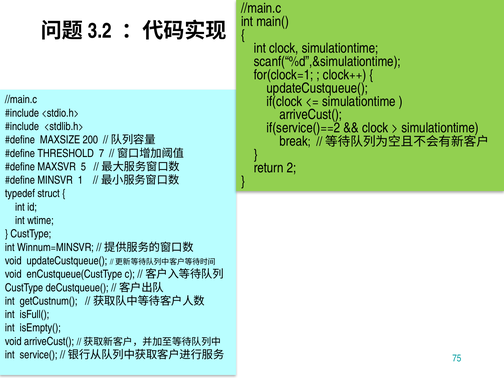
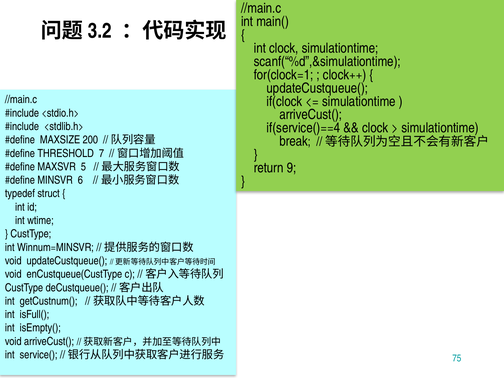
if(service()==2: if(service()==2 -> if(service()==4
2: 2 -> 9
1: 1 -> 6
